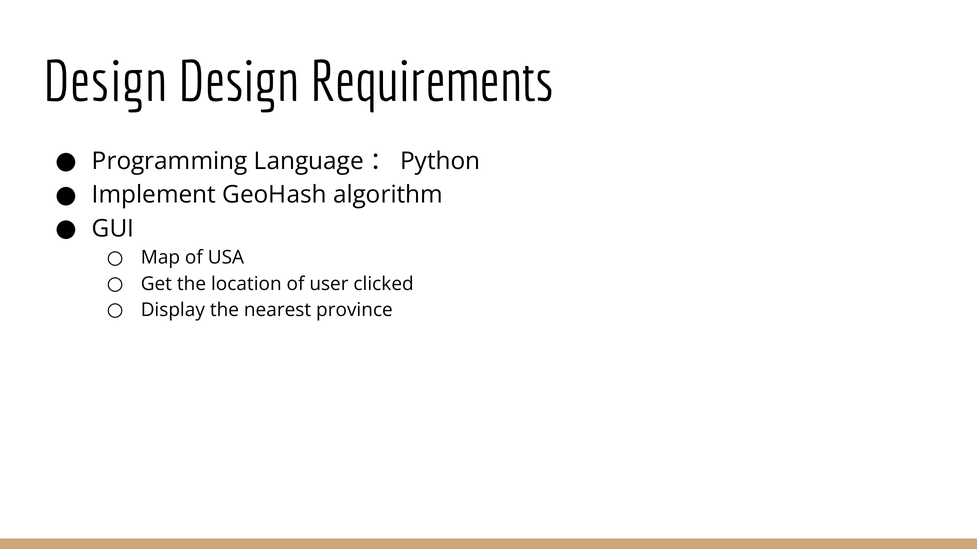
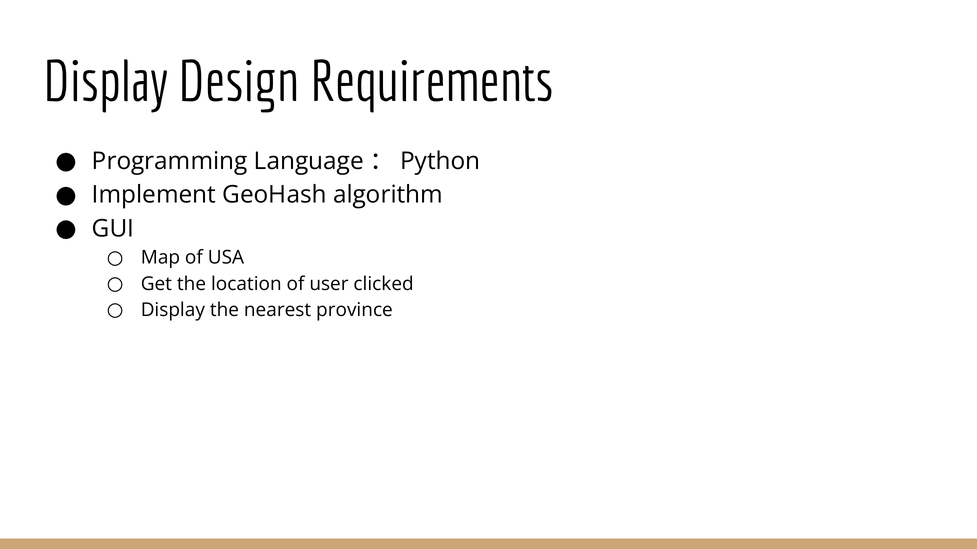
Design at (105, 83): Design -> Display
